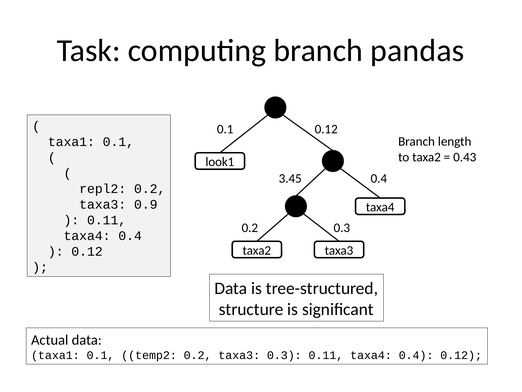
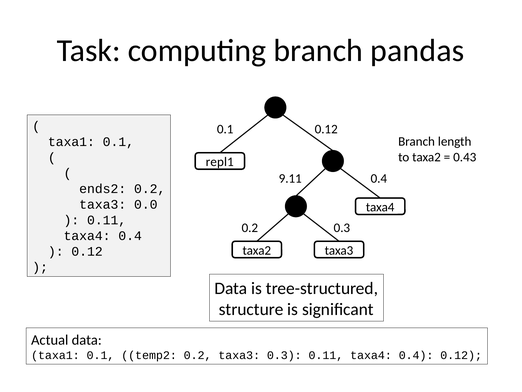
look1: look1 -> repl1
3.45: 3.45 -> 9.11
repl2: repl2 -> ends2
0.9: 0.9 -> 0.0
